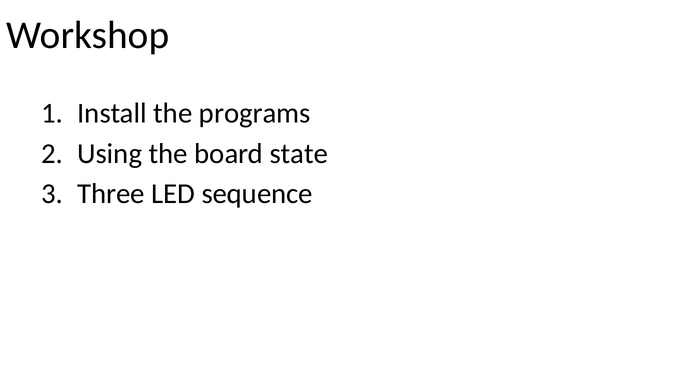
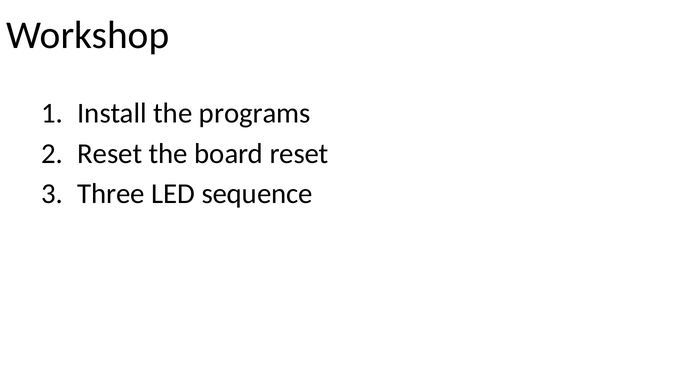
Using at (110, 154): Using -> Reset
board state: state -> reset
